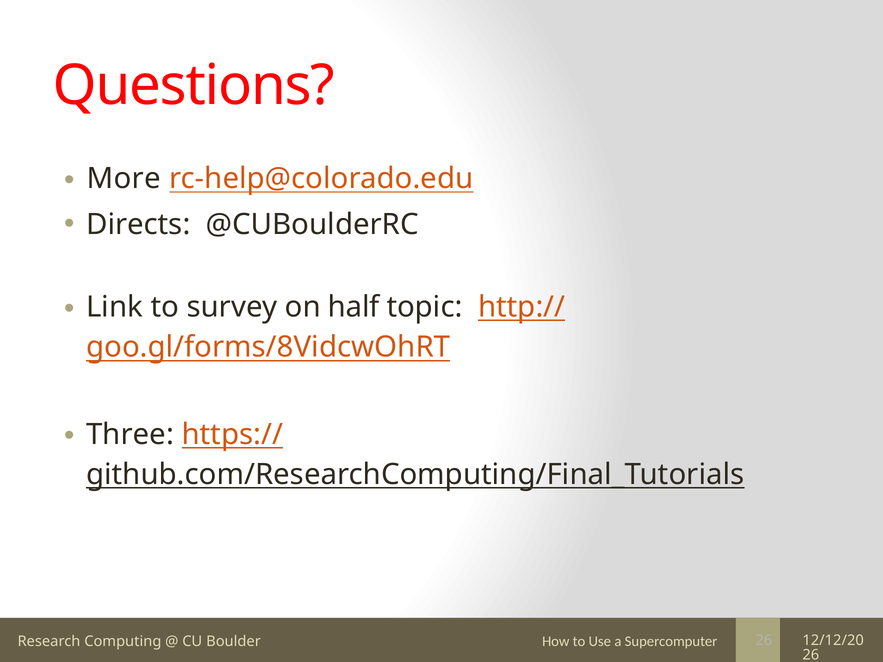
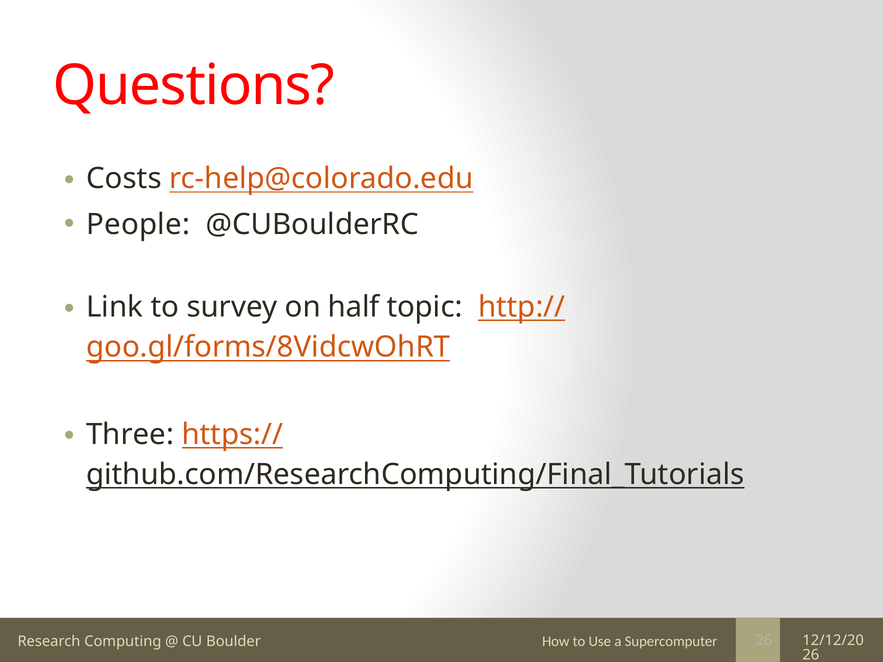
More: More -> Costs
Directs: Directs -> People
